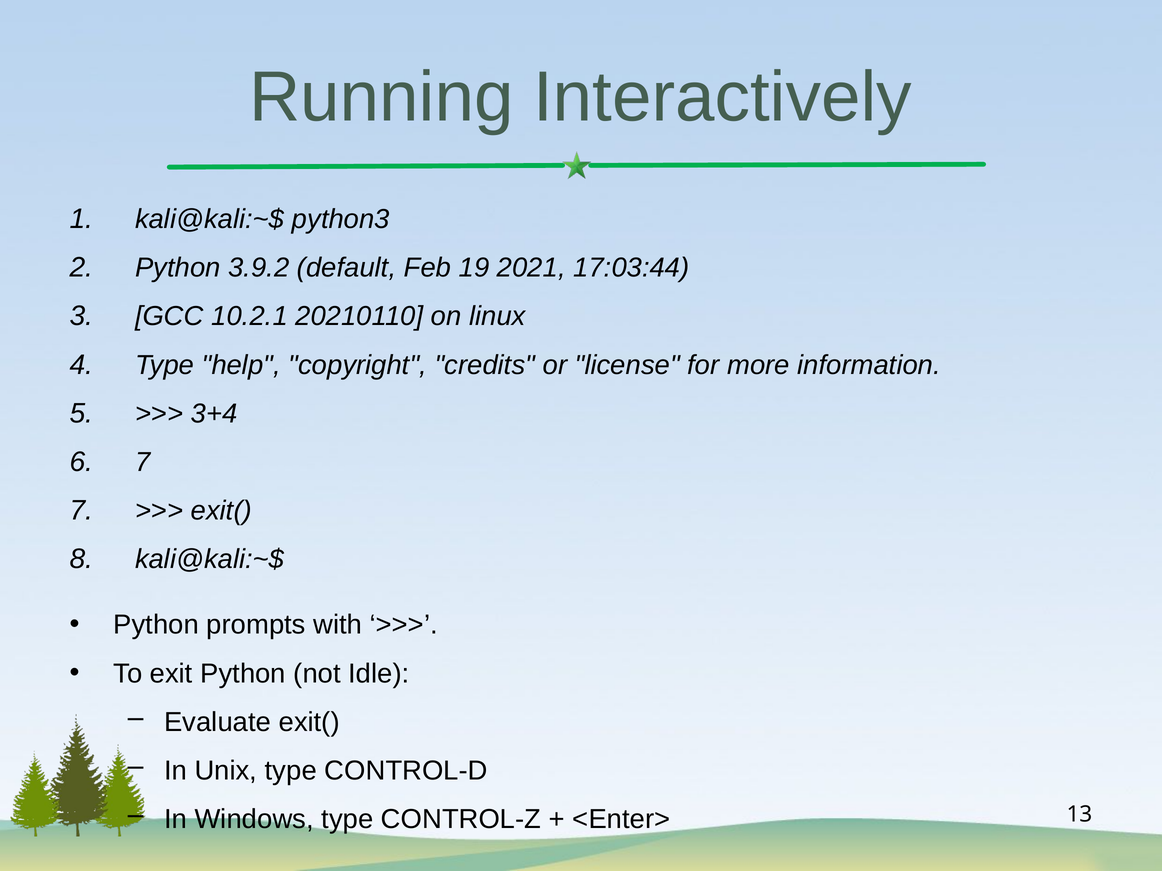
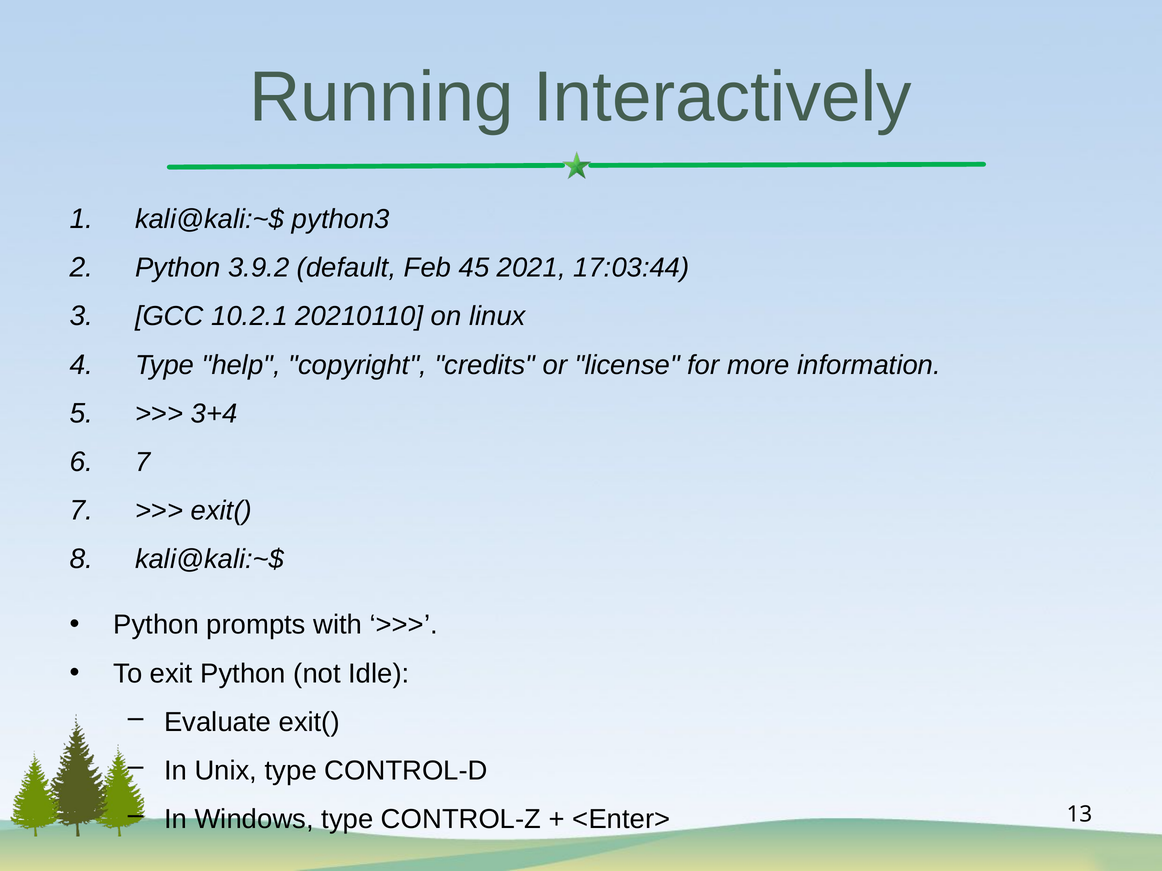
19: 19 -> 45
